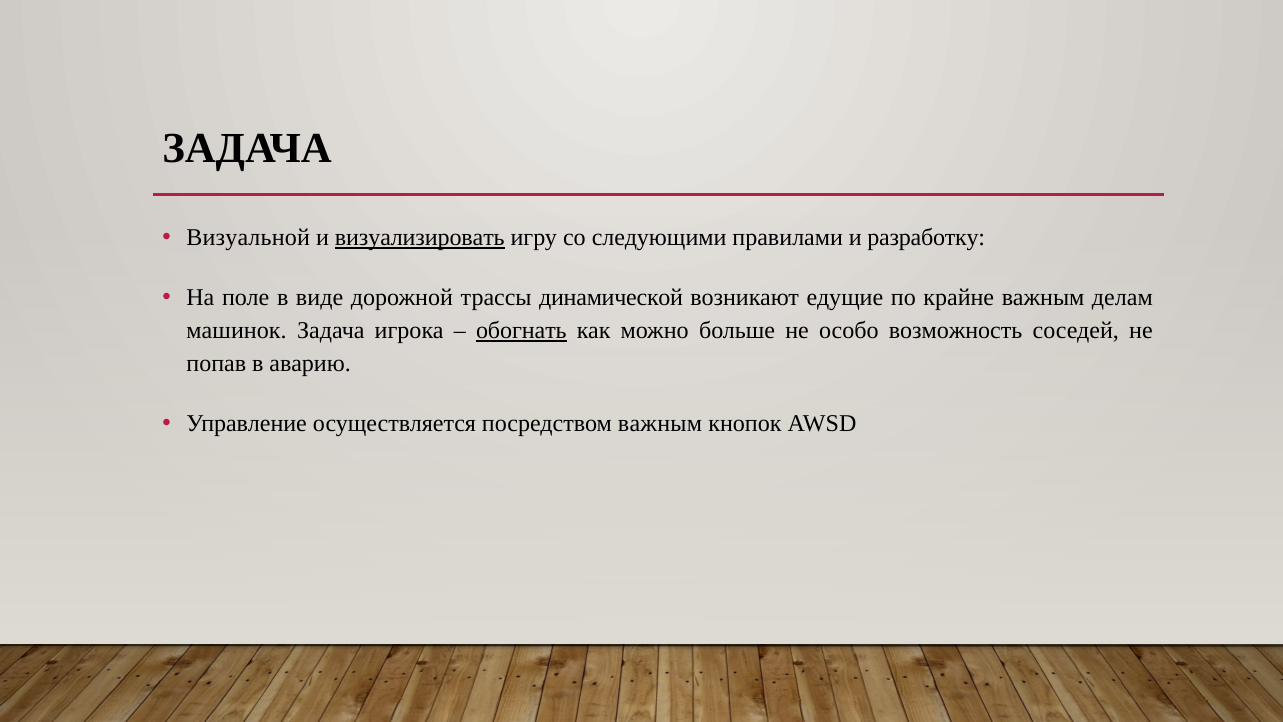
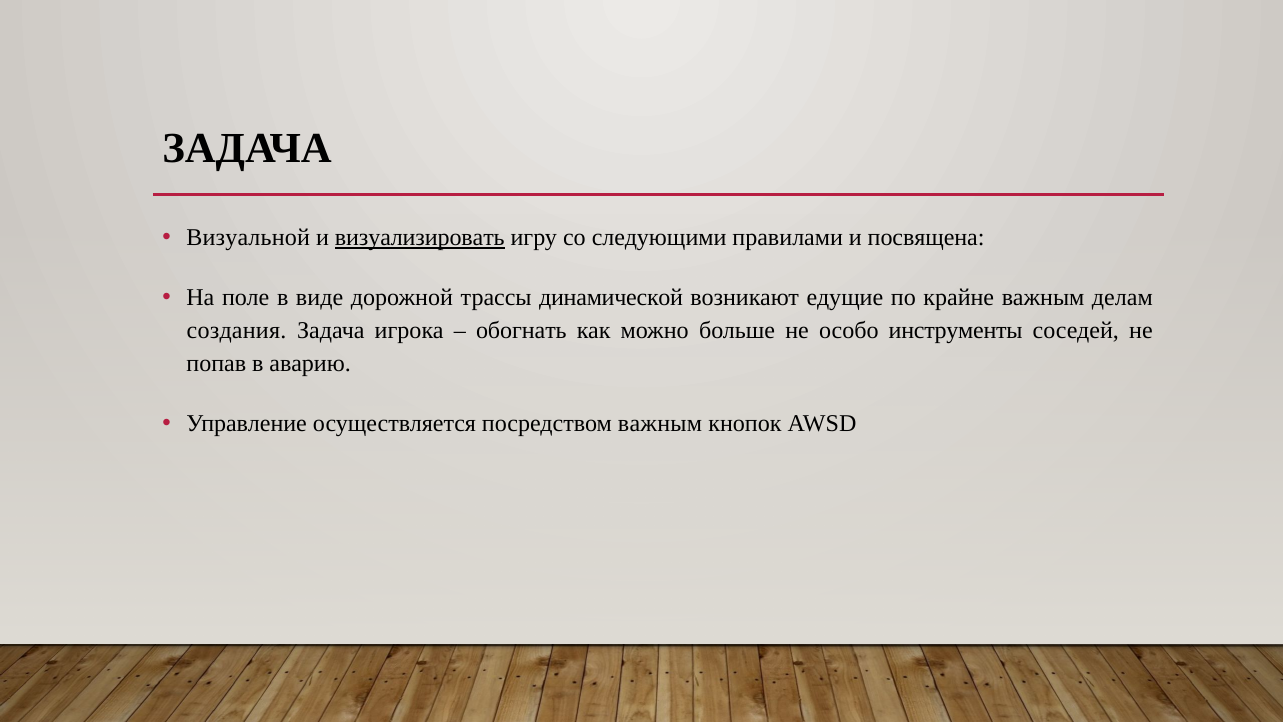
разработку: разработку -> посвящена
машинок: машинок -> создания
обогнать underline: present -> none
возможность: возможность -> инструменты
